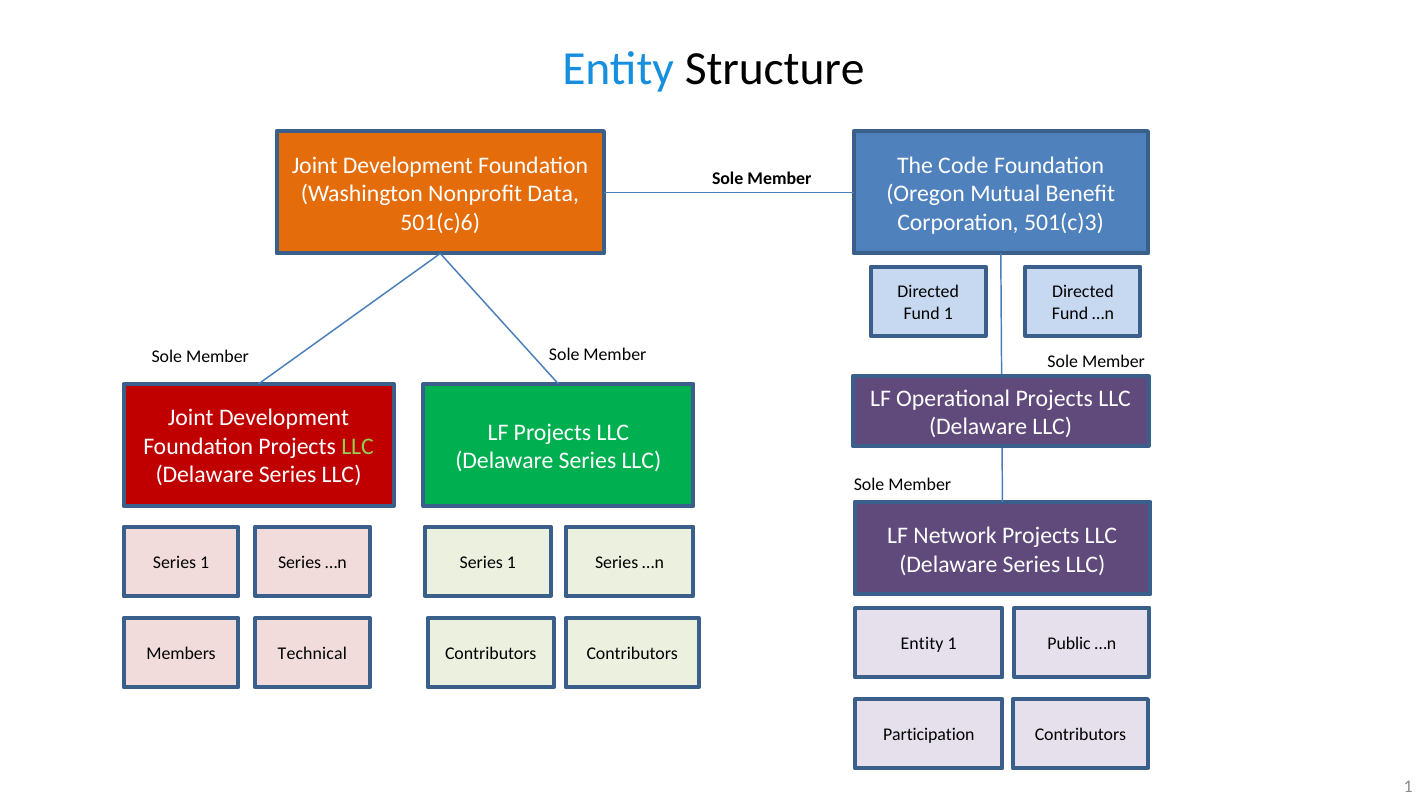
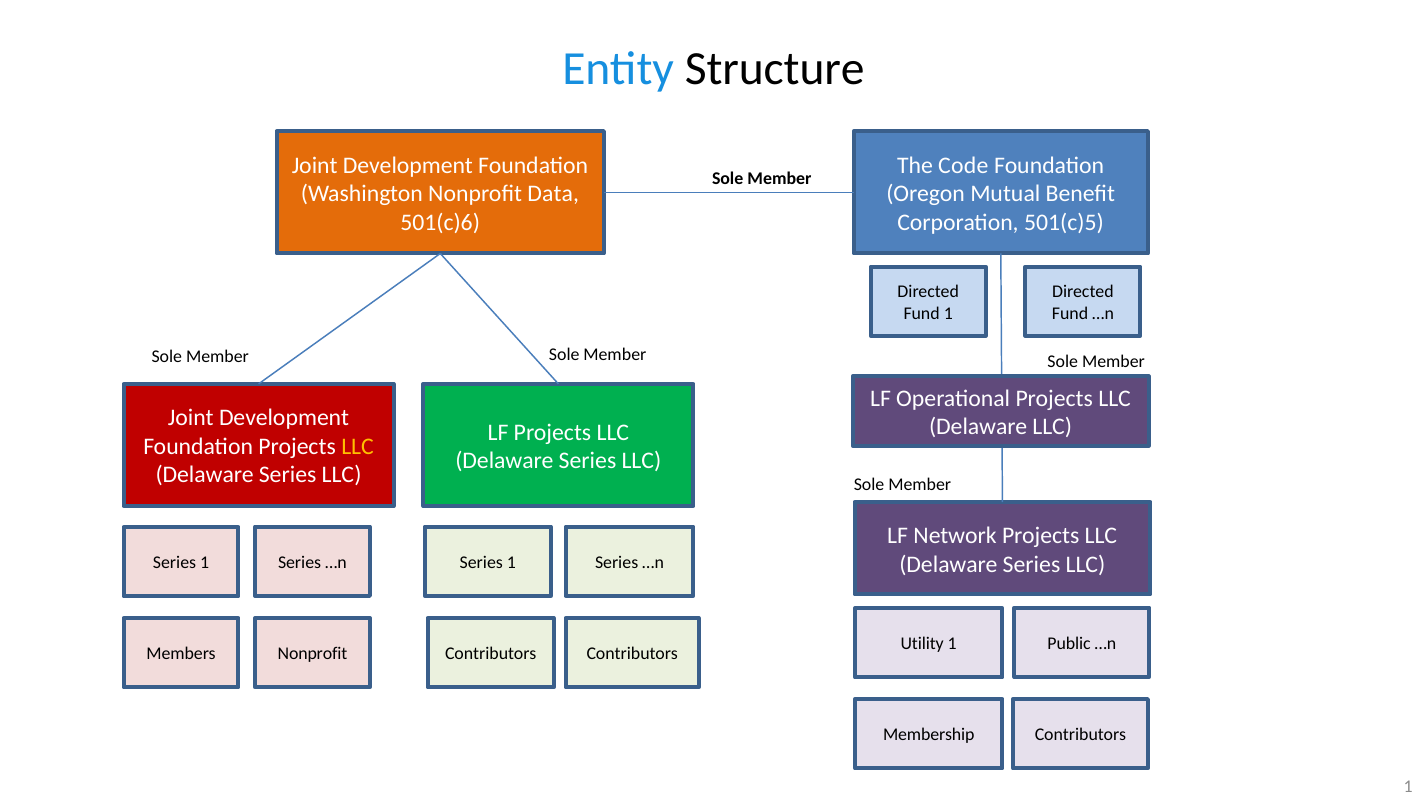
501(c)3: 501(c)3 -> 501(c)5
LLC at (357, 447) colour: light green -> yellow
Entity at (922, 645): Entity -> Utility
Members Technical: Technical -> Nonprofit
Participation: Participation -> Membership
